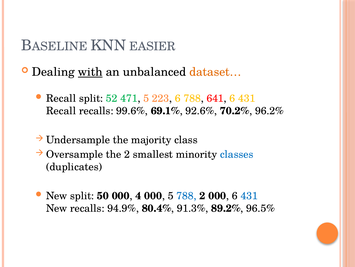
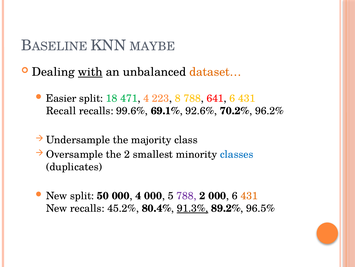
EASIER: EASIER -> MAYBE
Recall at (61, 98): Recall -> Easier
52: 52 -> 18
471 5: 5 -> 4
223 6: 6 -> 8
788 at (186, 195) colour: blue -> purple
431 at (249, 195) colour: blue -> orange
94.9%: 94.9% -> 45.2%
91.3% underline: none -> present
